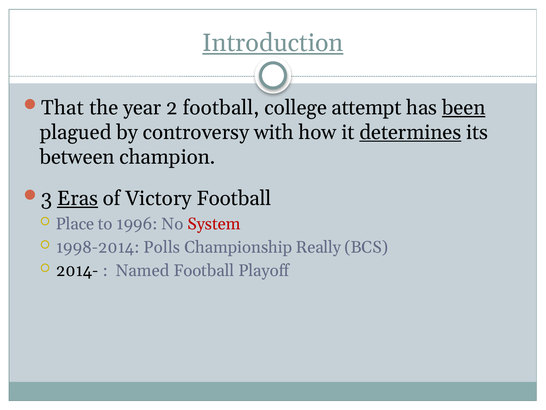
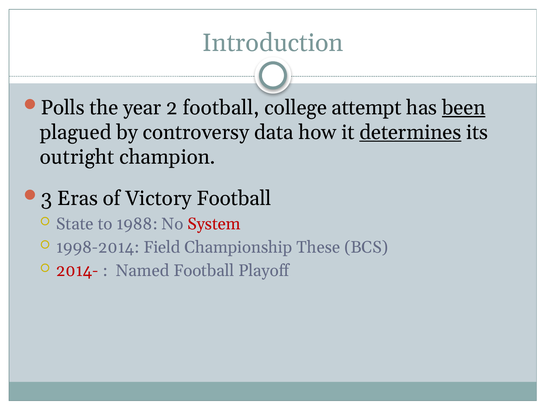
Introduction underline: present -> none
That: That -> Polls
with: with -> data
between: between -> outright
Eras underline: present -> none
Place: Place -> State
1996: 1996 -> 1988
Polls: Polls -> Field
Really: Really -> These
2014- colour: black -> red
